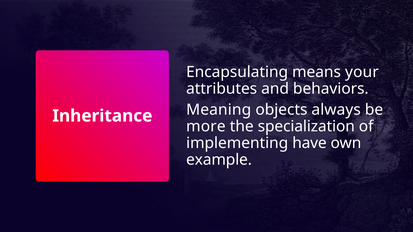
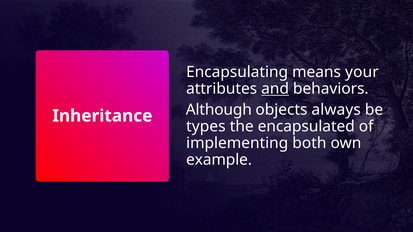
and underline: none -> present
Meaning: Meaning -> Although
more: more -> types
specialization: specialization -> encapsulated
have: have -> both
